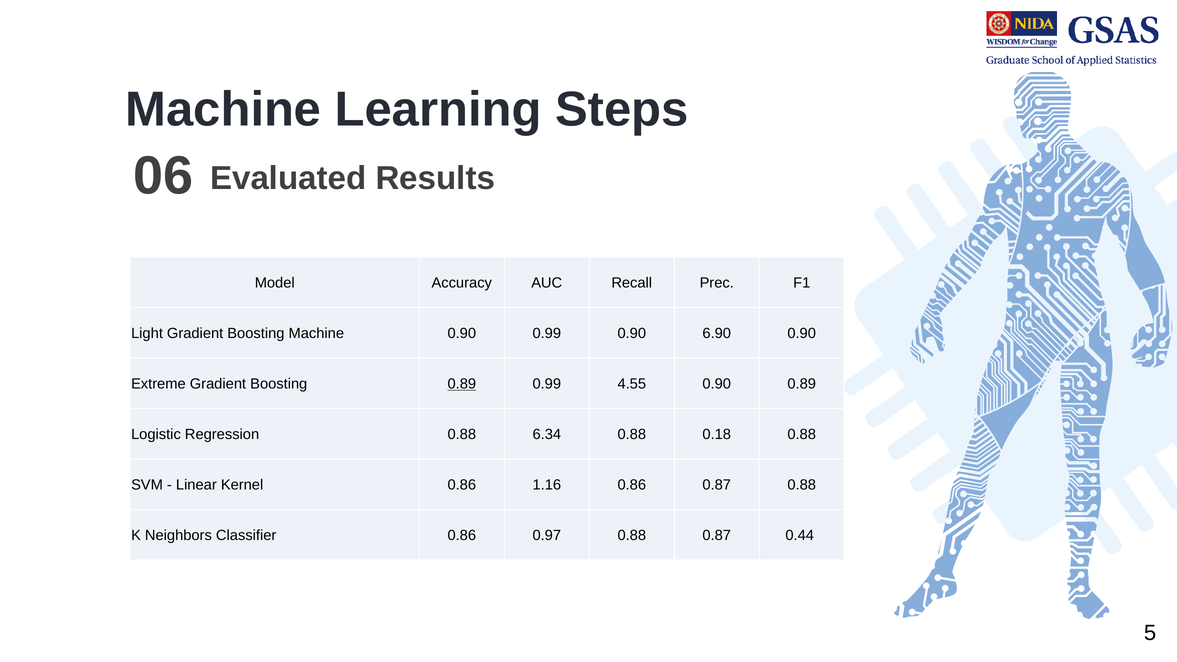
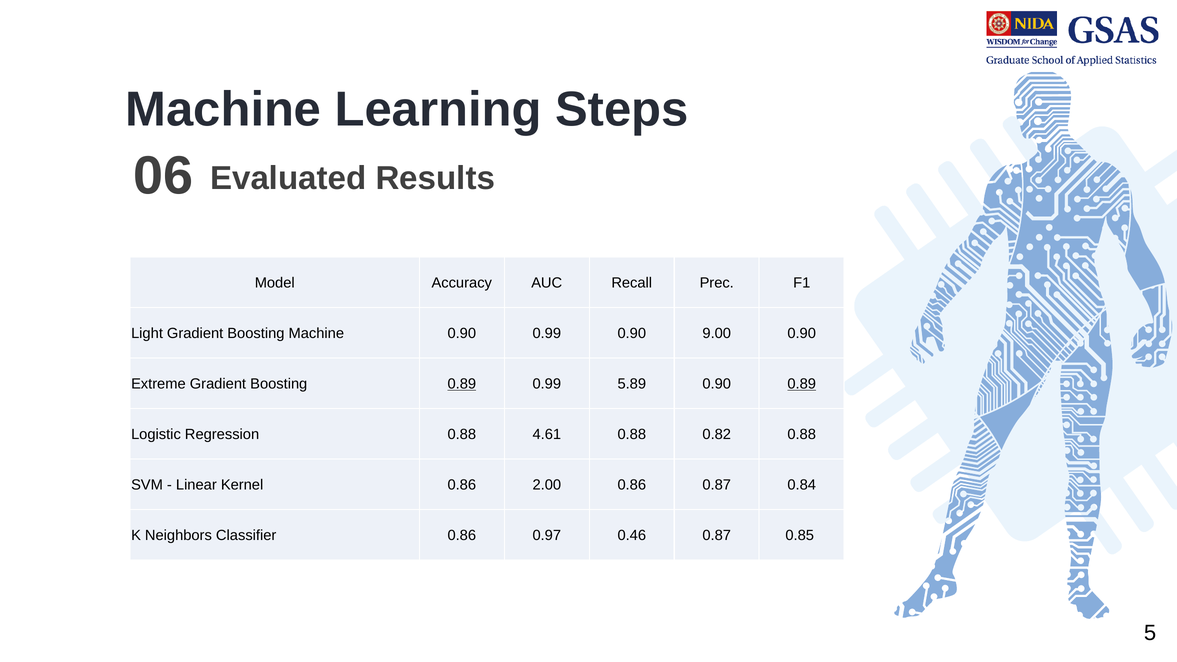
6.90: 6.90 -> 9.00
4.55: 4.55 -> 5.89
0.89 at (802, 384) underline: none -> present
6.34: 6.34 -> 4.61
0.18: 0.18 -> 0.82
1.16: 1.16 -> 2.00
0.87 0.88: 0.88 -> 0.84
0.97 0.88: 0.88 -> 0.46
0.44: 0.44 -> 0.85
